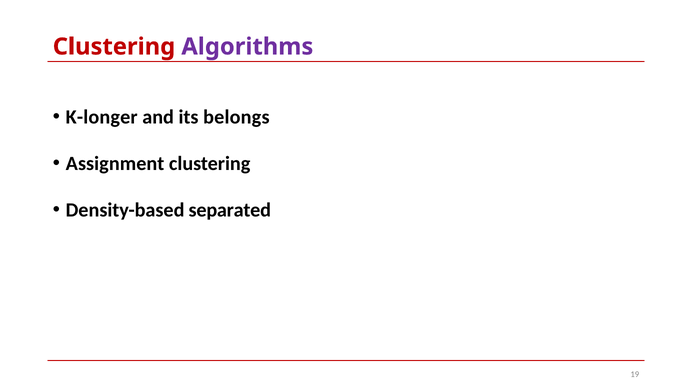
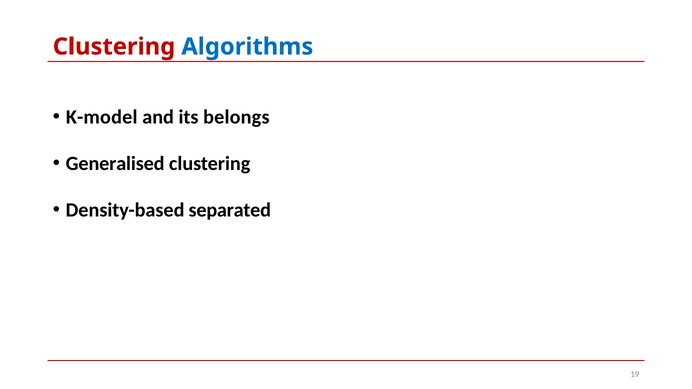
Algorithms colour: purple -> blue
K-longer: K-longer -> K-model
Assignment: Assignment -> Generalised
